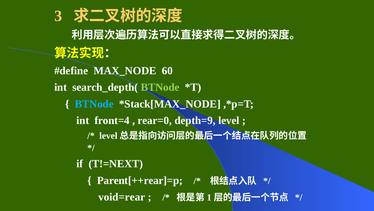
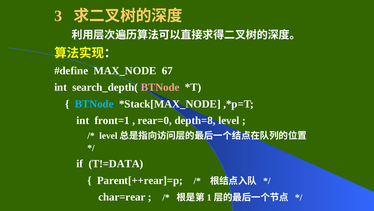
60: 60 -> 67
BTNode at (160, 87) colour: light green -> pink
front=4: front=4 -> front=1
depth=9: depth=9 -> depth=8
T!=NEXT: T!=NEXT -> T!=DATA
void=rear: void=rear -> char=rear
